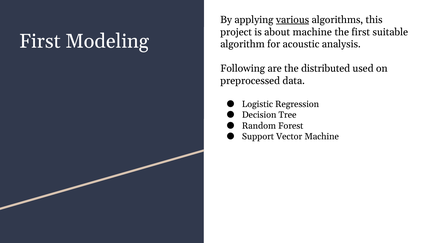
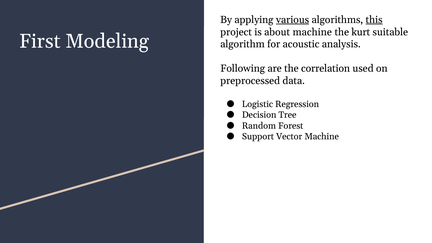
this underline: none -> present
the first: first -> kurt
distributed: distributed -> correlation
